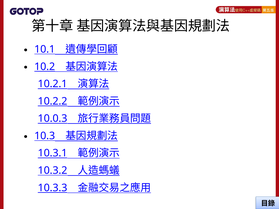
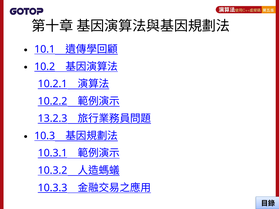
10.0.3: 10.0.3 -> 13.2.3
